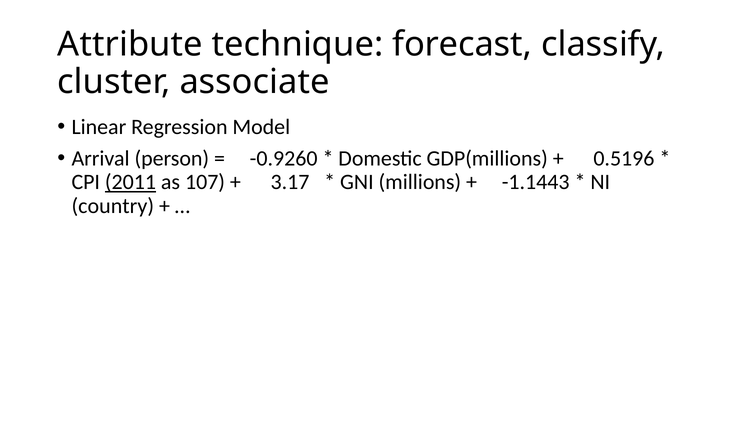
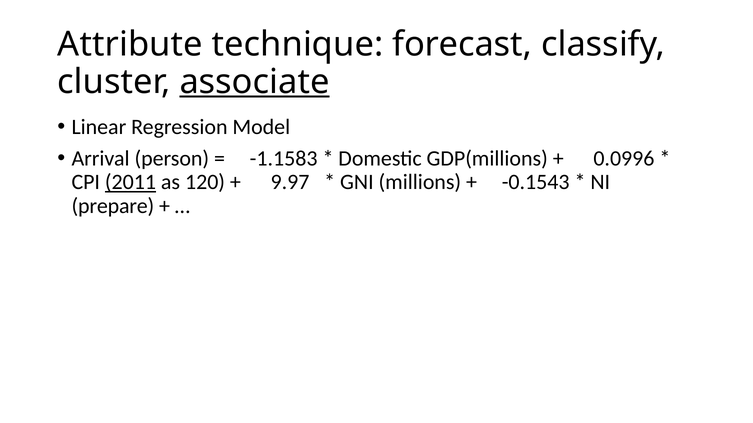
associate underline: none -> present
-0.9260: -0.9260 -> -1.1583
0.5196: 0.5196 -> 0.0996
107: 107 -> 120
3.17: 3.17 -> 9.97
-1.1443: -1.1443 -> -0.1543
country: country -> prepare
